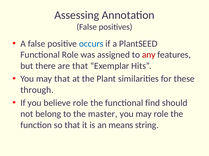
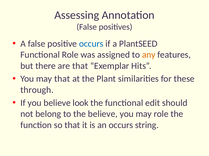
any colour: red -> orange
believe role: role -> look
find: find -> edit
the master: master -> believe
an means: means -> occurs
